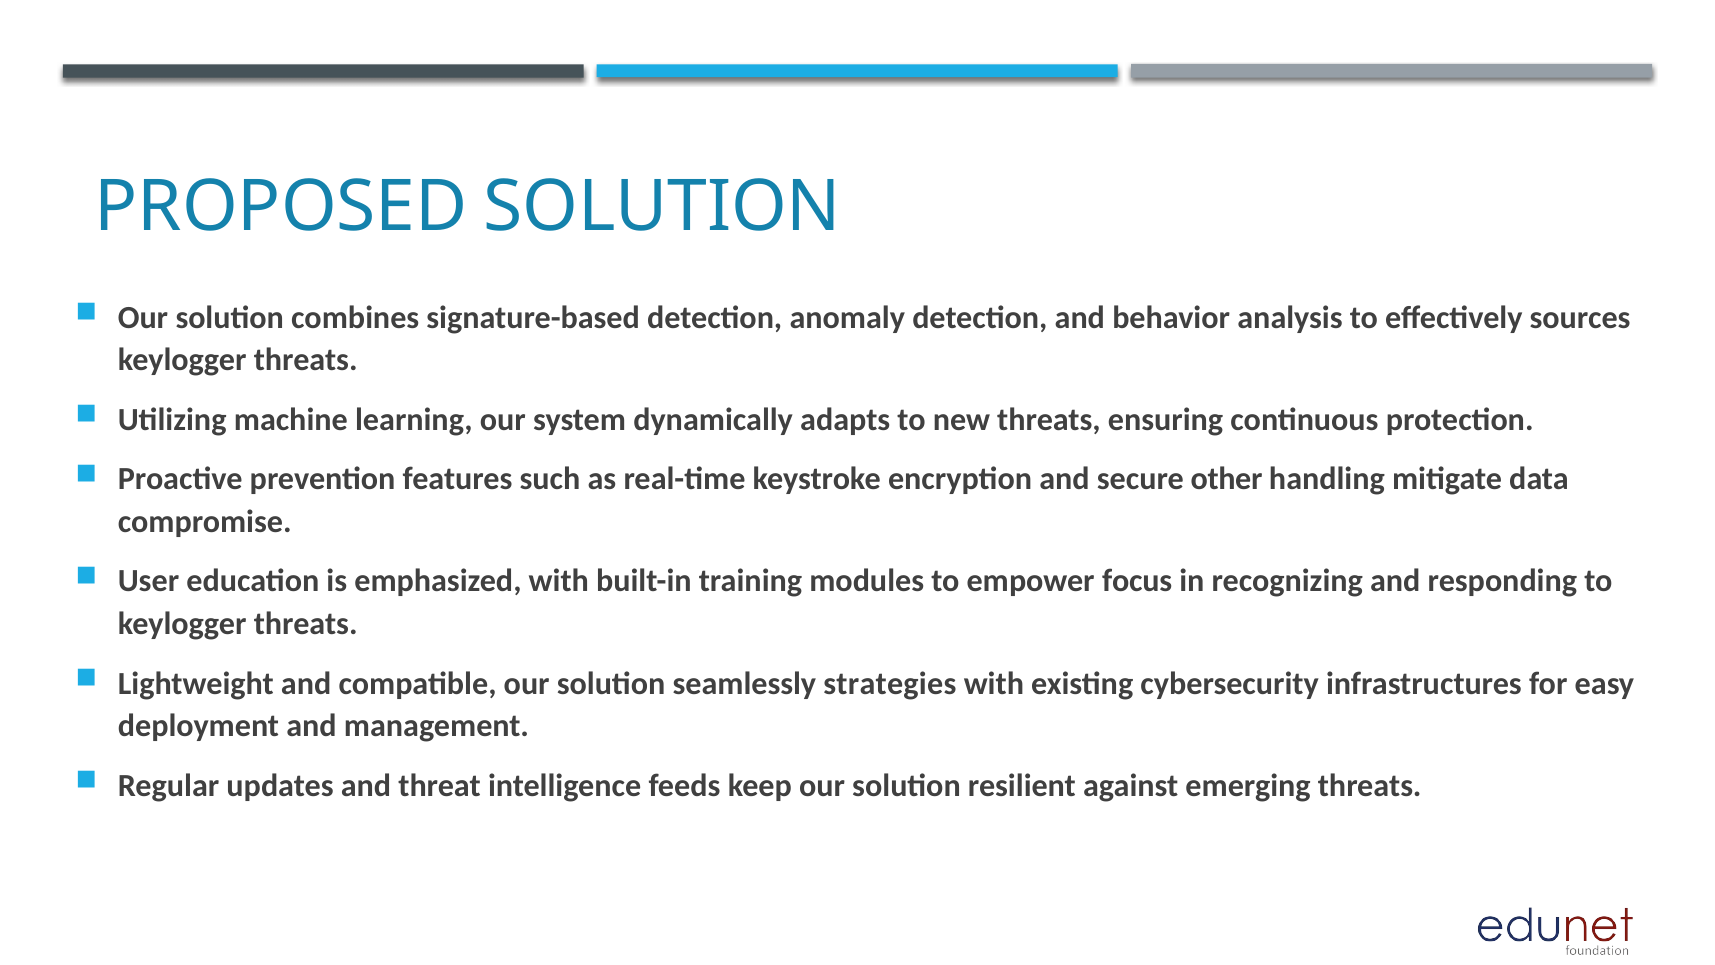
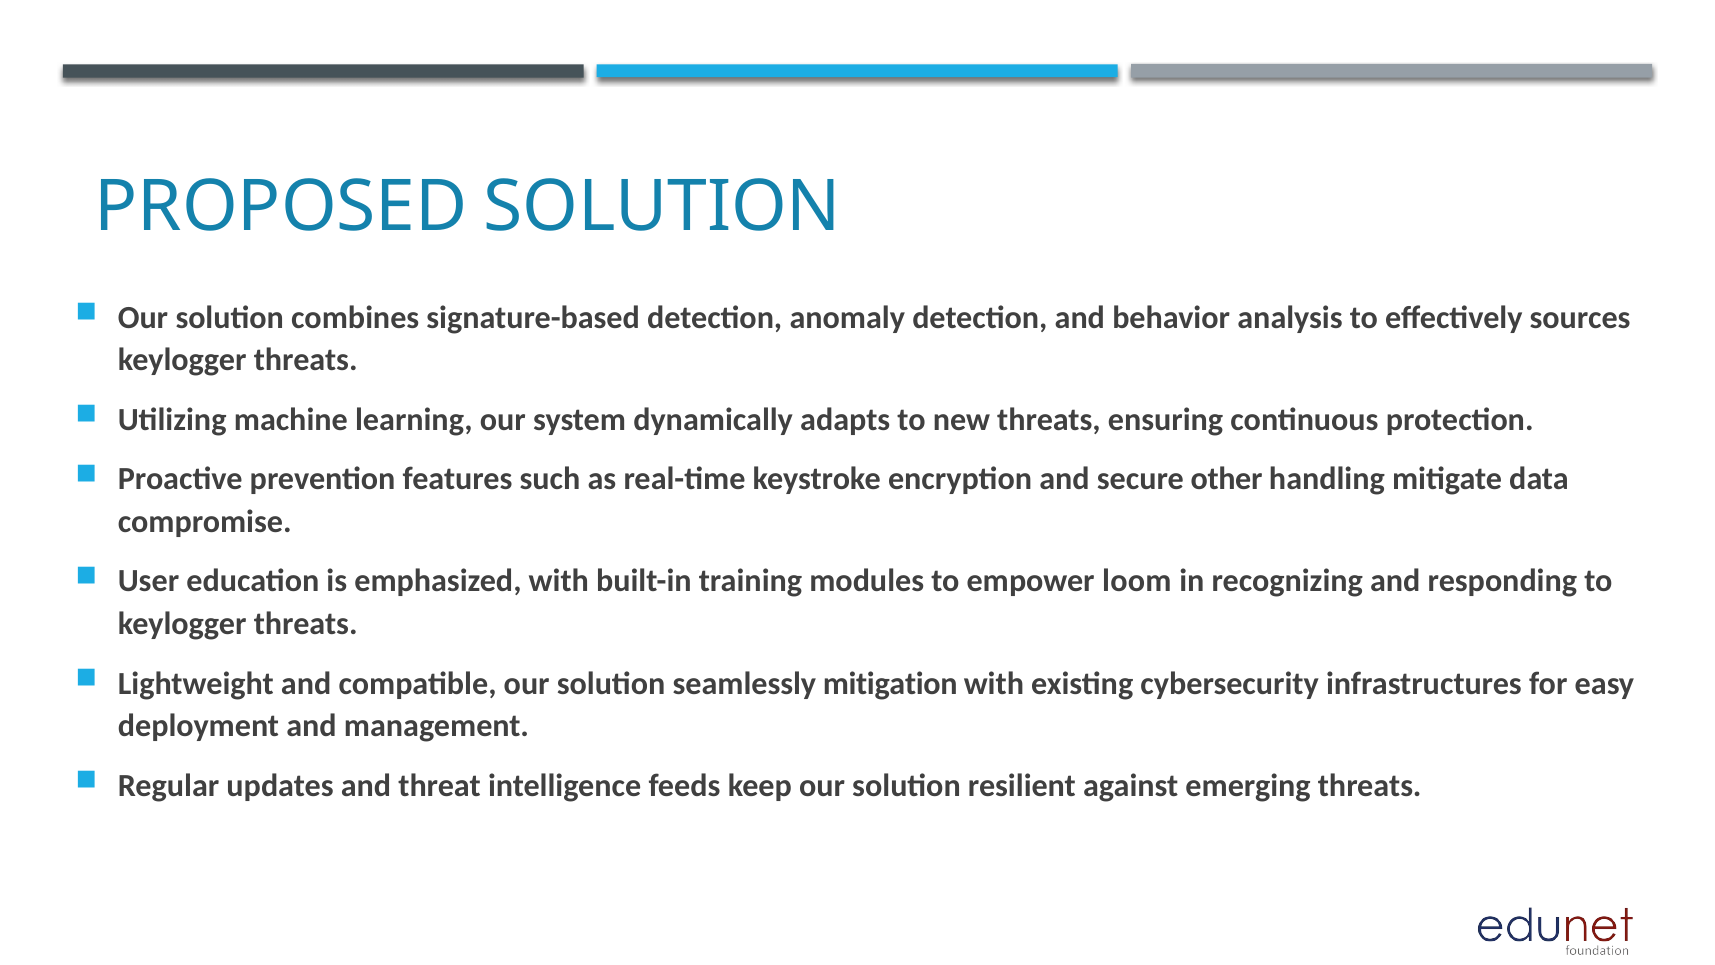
focus: focus -> loom
strategies: strategies -> mitigation
